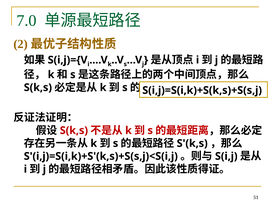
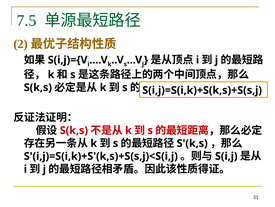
7.0: 7.0 -> 7.5
